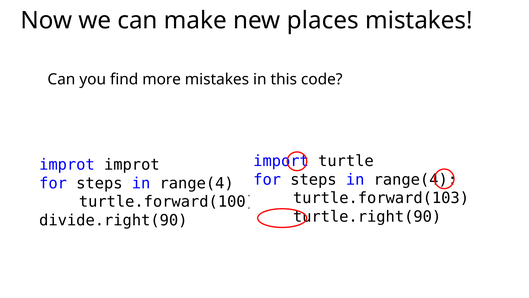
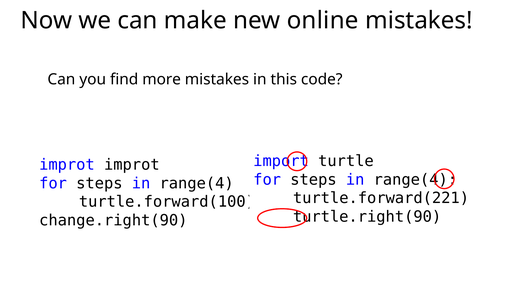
places: places -> online
turtle.forward(103: turtle.forward(103 -> turtle.forward(221
divide.right(90: divide.right(90 -> change.right(90
